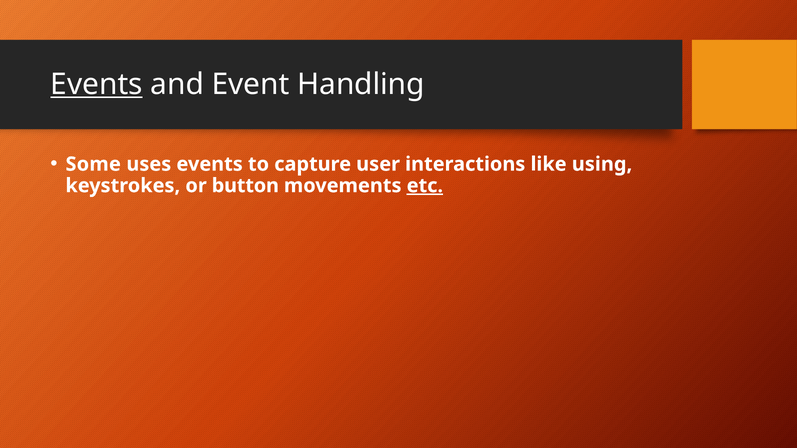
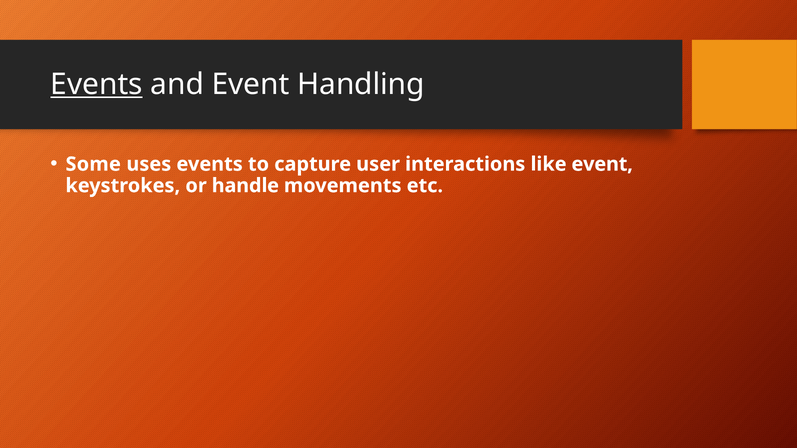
like using: using -> event
button: button -> handle
etc underline: present -> none
